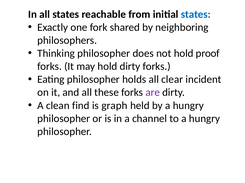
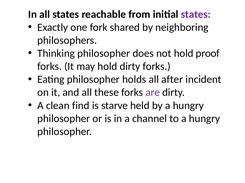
states at (196, 14) colour: blue -> purple
clear: clear -> after
graph: graph -> starve
